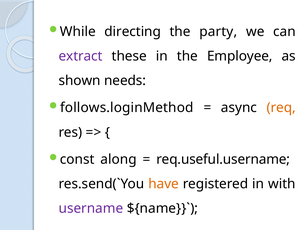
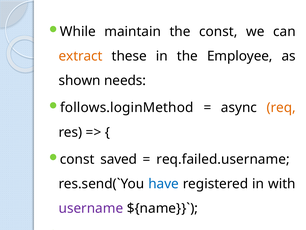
directing: directing -> maintain
the party: party -> const
extract colour: purple -> orange
along: along -> saved
req.useful.username: req.useful.username -> req.failed.username
have colour: orange -> blue
